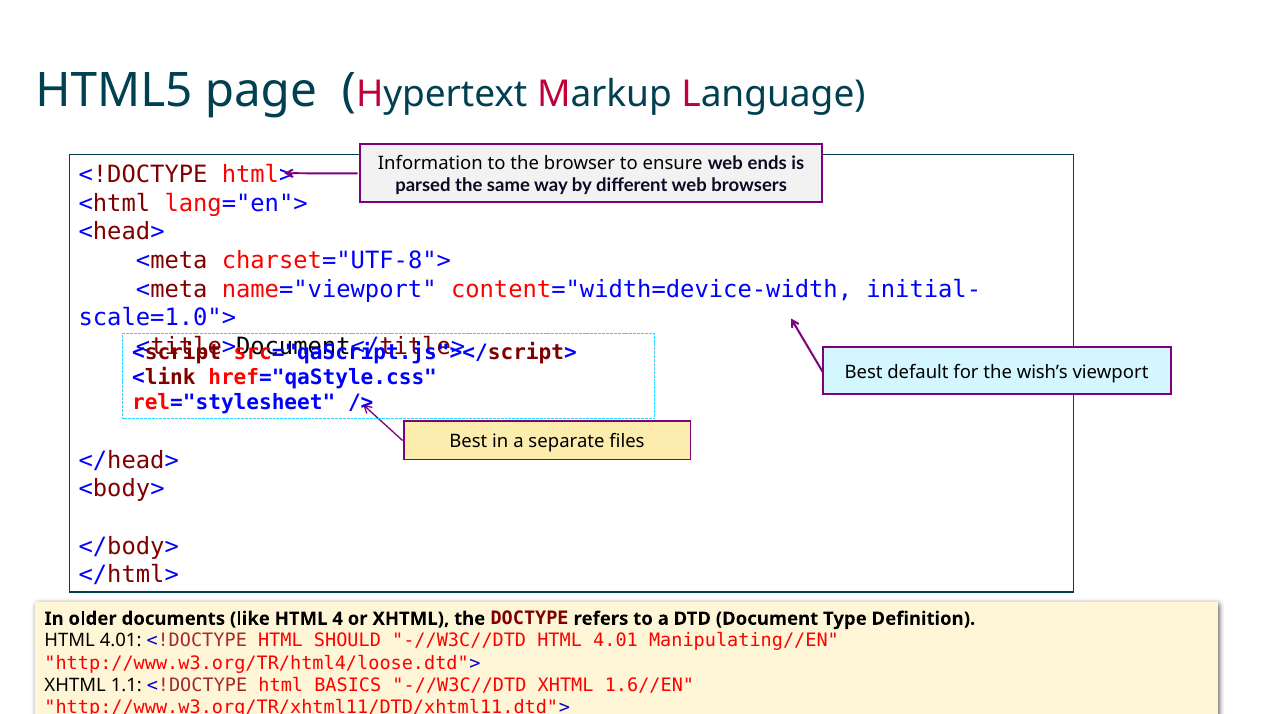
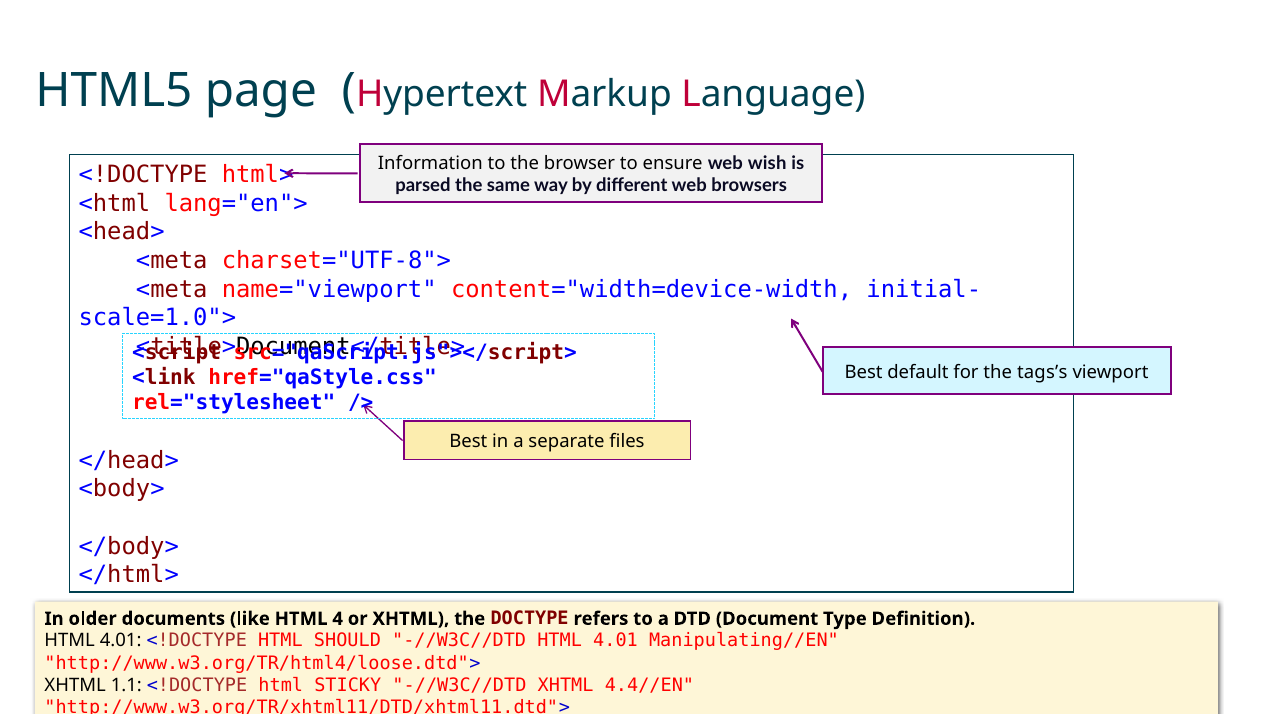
ends: ends -> wish
wish’s: wish’s -> tags’s
BASICS: BASICS -> STICKY
1.6//EN: 1.6//EN -> 4.4//EN
